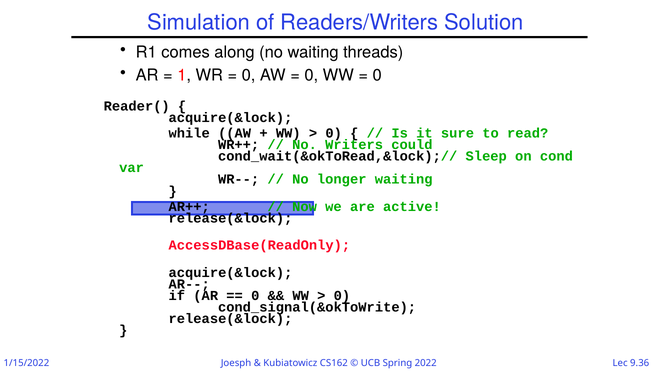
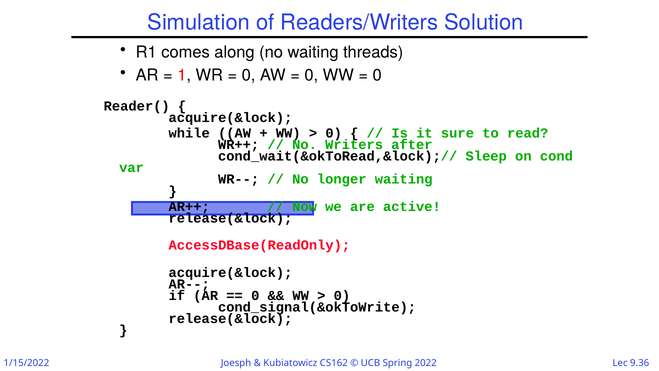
could: could -> after
